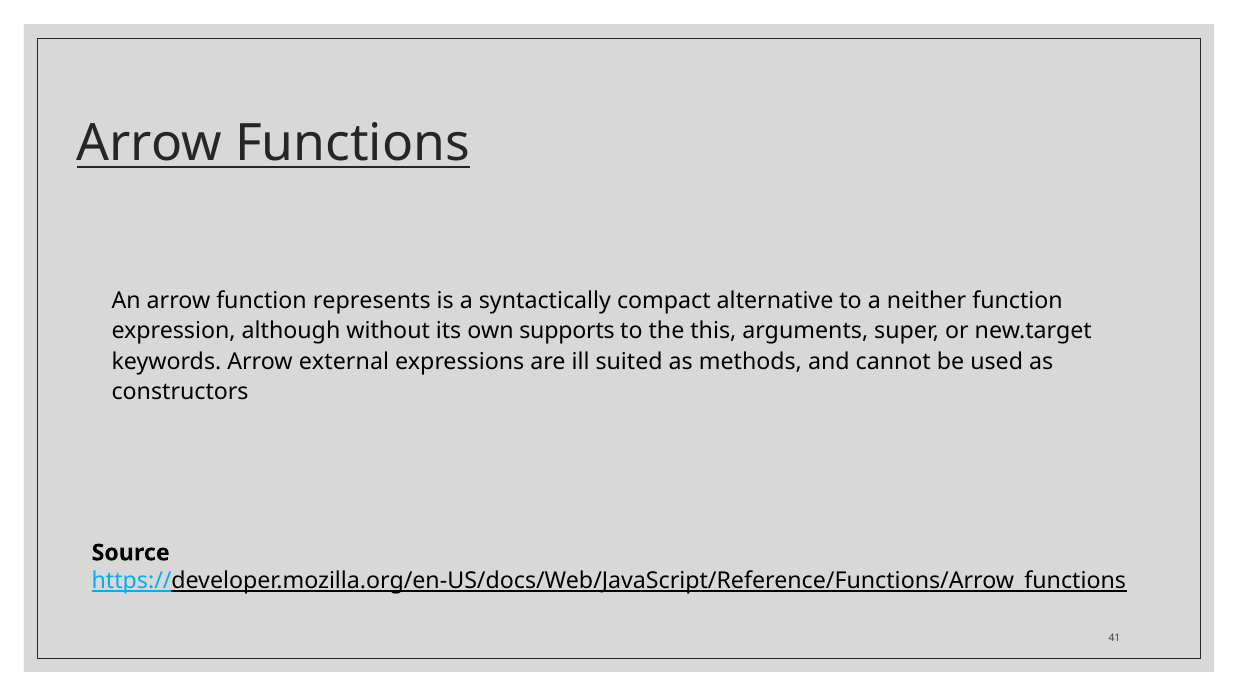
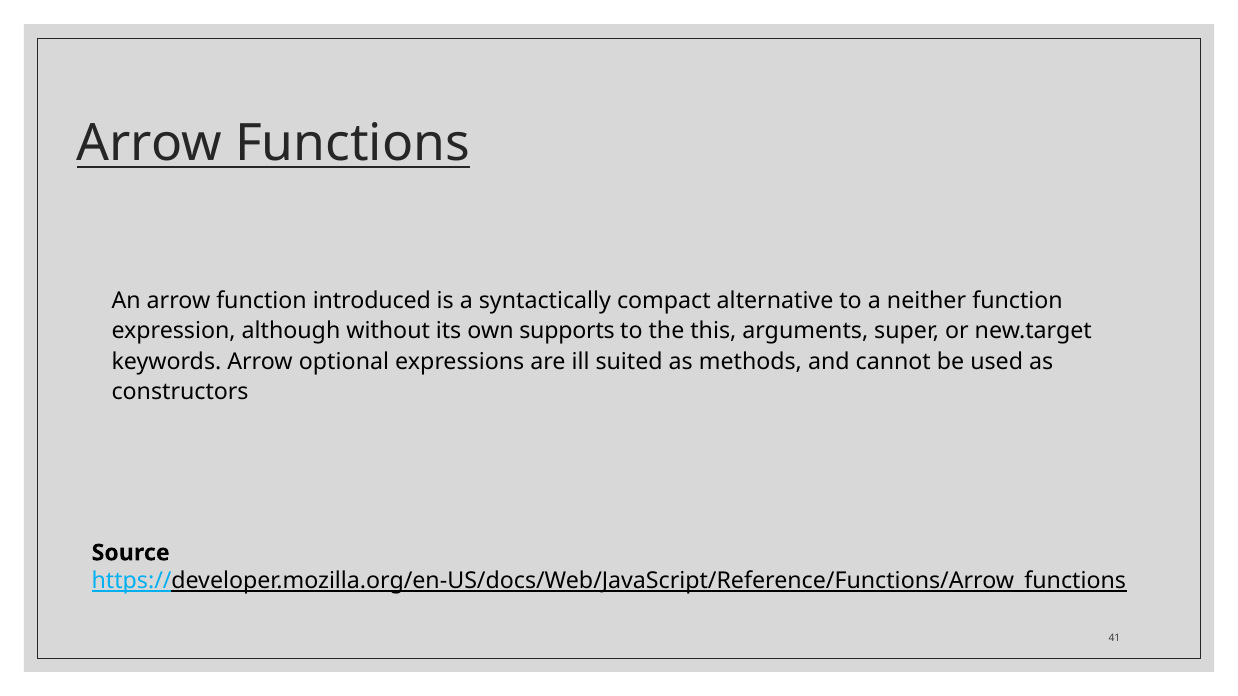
represents: represents -> introduced
external: external -> optional
